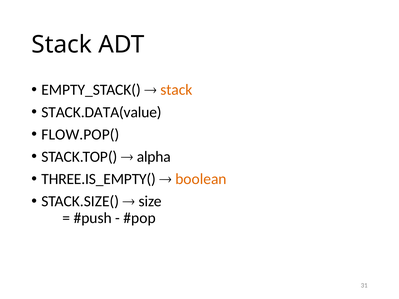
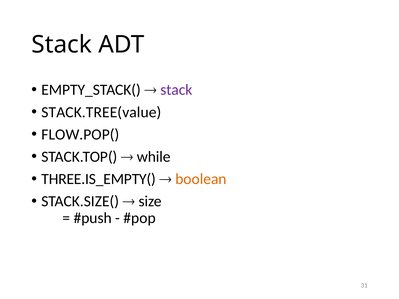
stack at (176, 90) colour: orange -> purple
STACK.DATA(value: STACK.DATA(value -> STACK.TREE(value
alpha: alpha -> while
